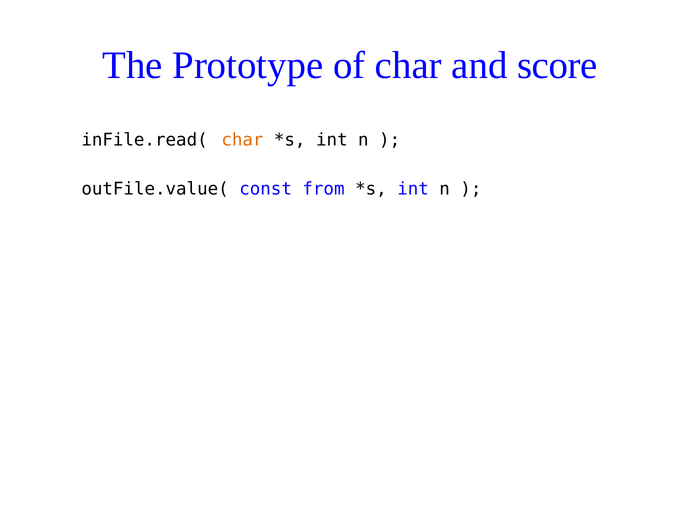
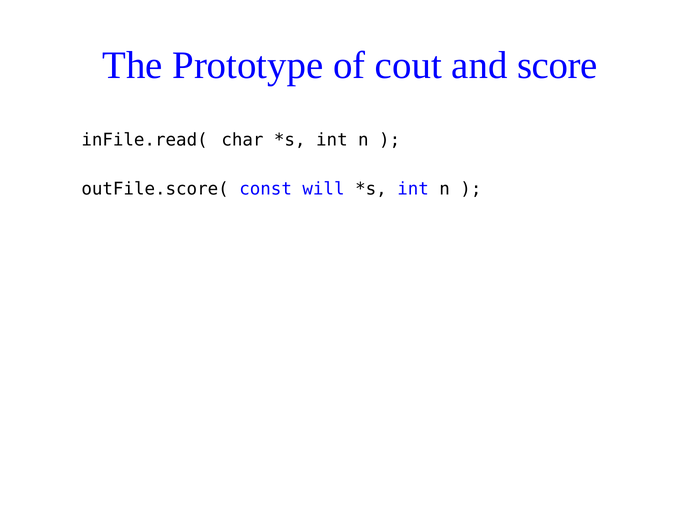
of char: char -> cout
char at (242, 140) colour: orange -> black
outFile.value(: outFile.value( -> outFile.score(
from: from -> will
